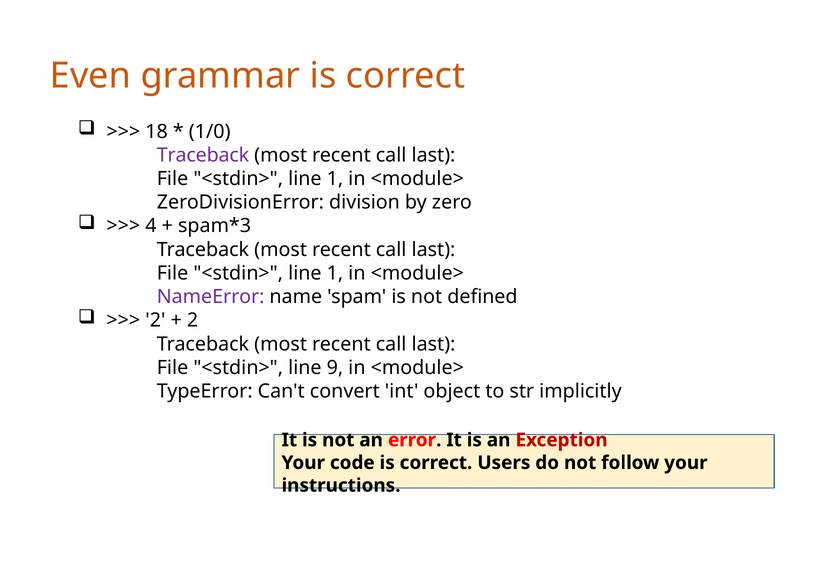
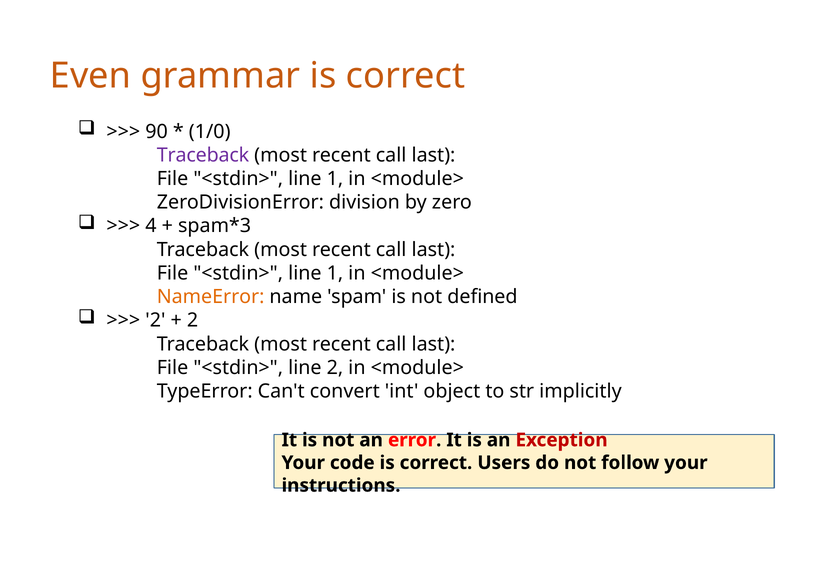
18: 18 -> 90
NameError colour: purple -> orange
line 9: 9 -> 2
